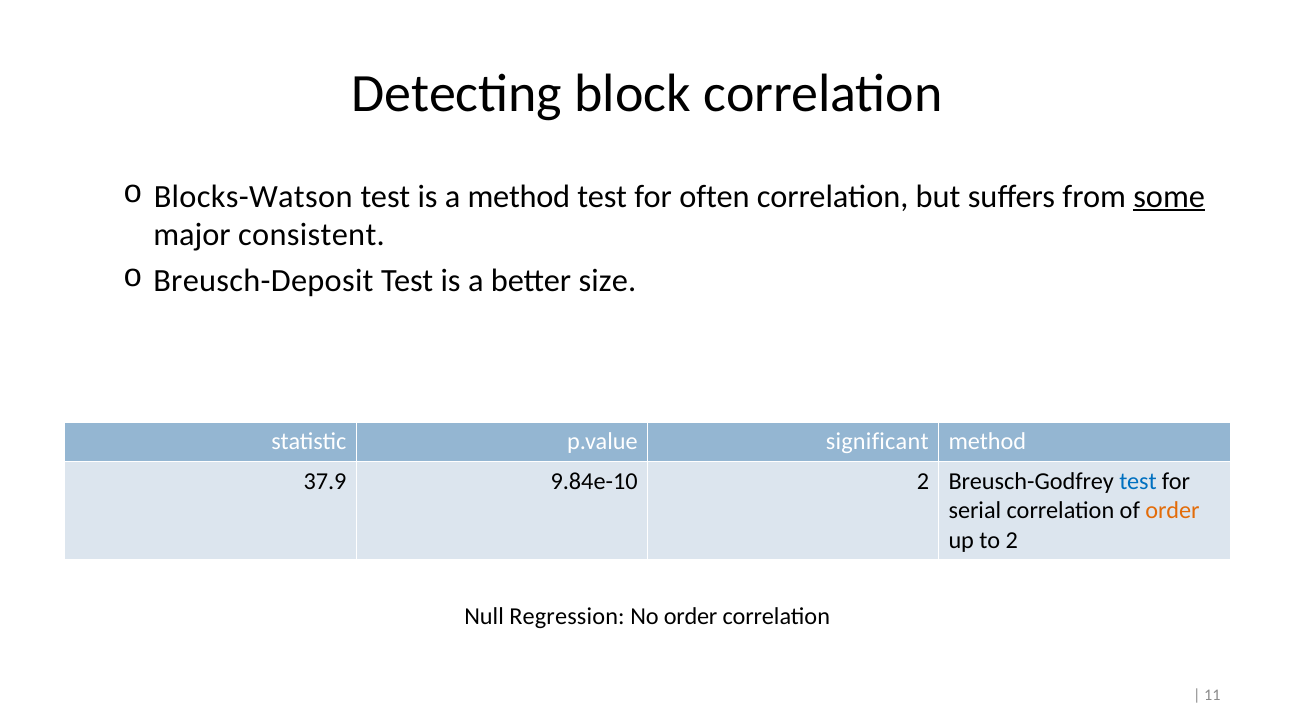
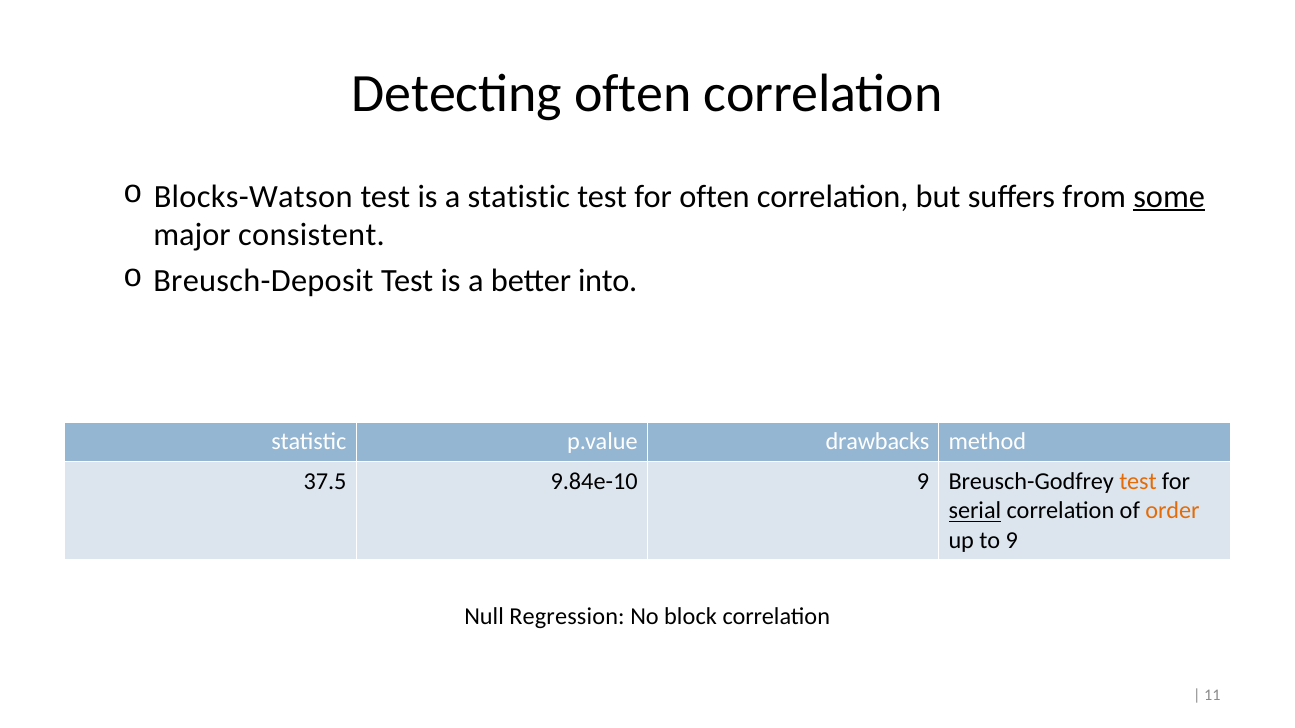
Detecting block: block -> often
a method: method -> statistic
size: size -> into
significant: significant -> drawbacks
37.9: 37.9 -> 37.5
9.84e-10 2: 2 -> 9
test at (1138, 482) colour: blue -> orange
serial underline: none -> present
to 2: 2 -> 9
No order: order -> block
